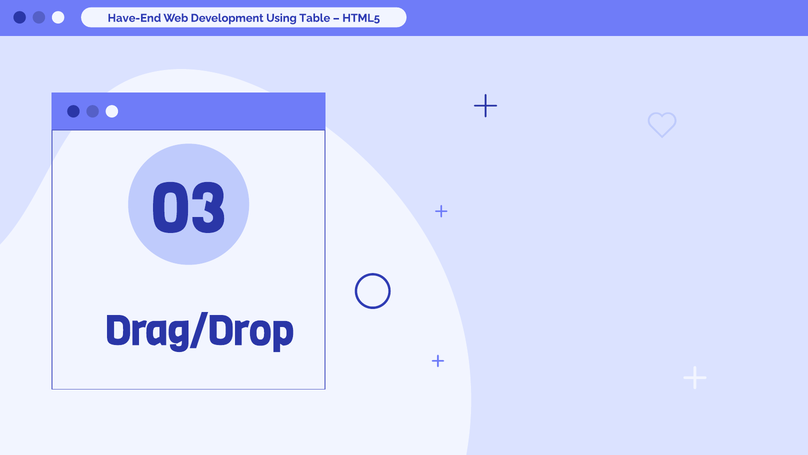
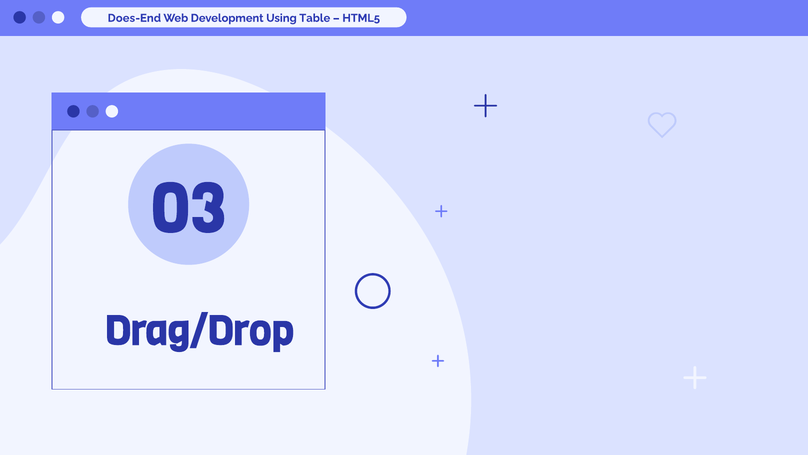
Have-End: Have-End -> Does-End
